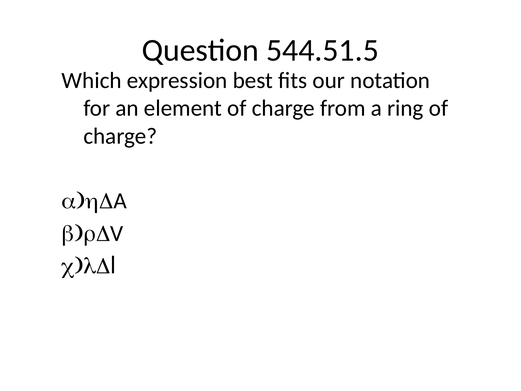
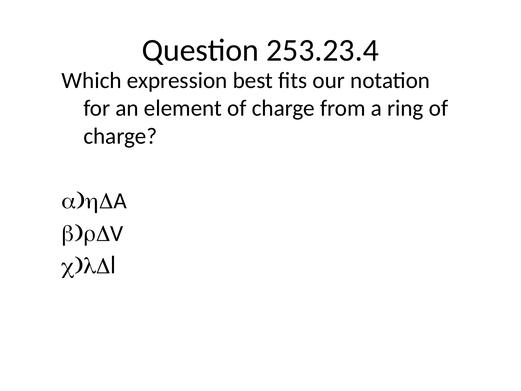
544.51.5: 544.51.5 -> 253.23.4
